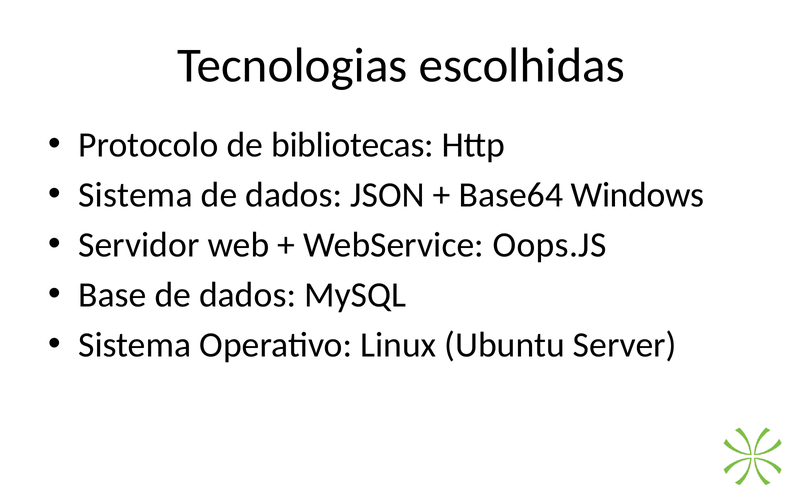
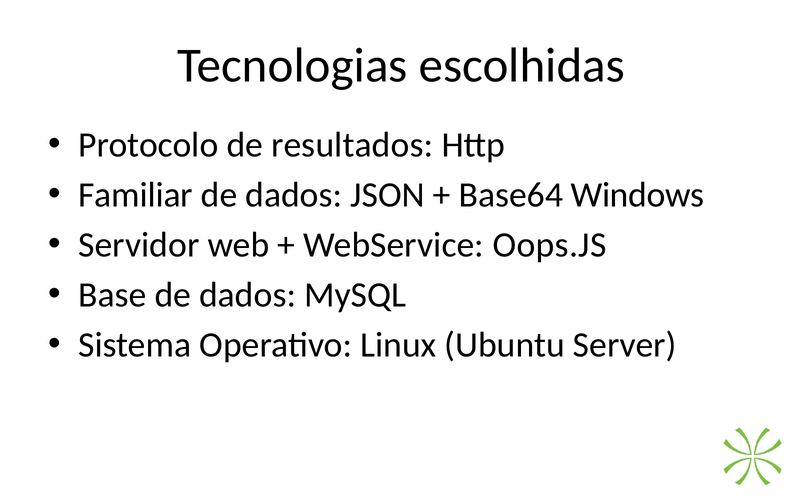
bibliotecas: bibliotecas -> resultados
Sistema at (135, 195): Sistema -> Familiar
